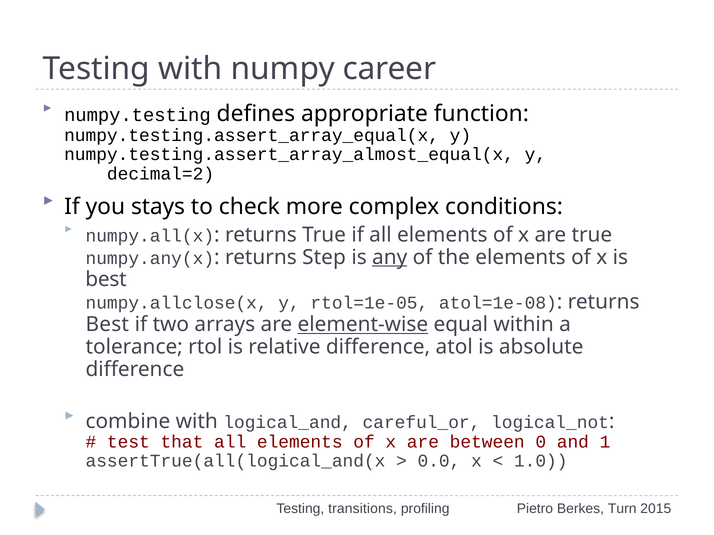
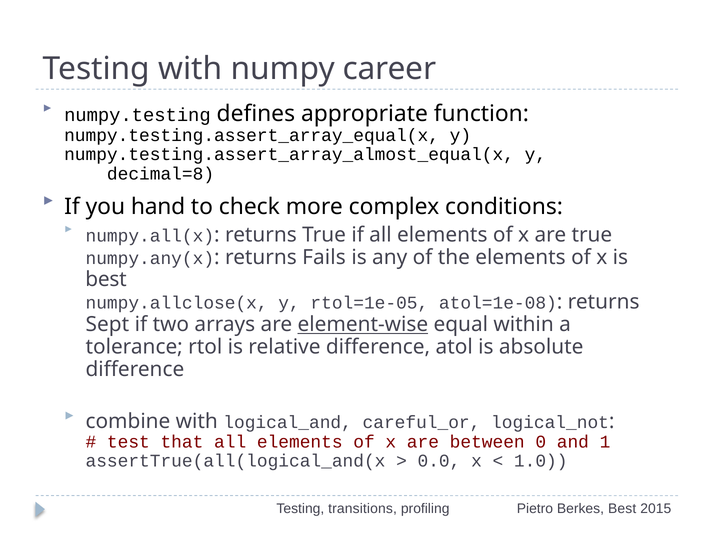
decimal=2: decimal=2 -> decimal=8
stays: stays -> hand
Step: Step -> Fails
any underline: present -> none
Best at (107, 325): Best -> Sept
Berkes Turn: Turn -> Best
